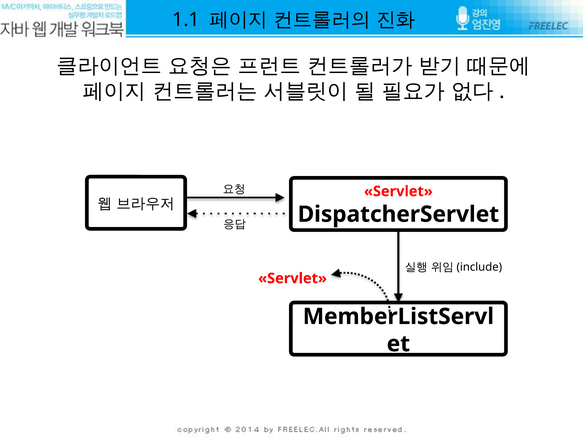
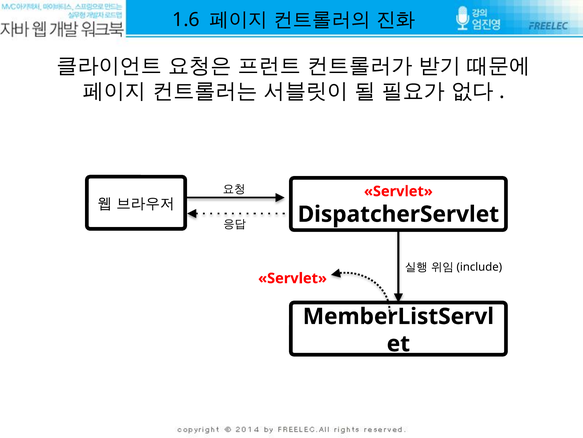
1.1: 1.1 -> 1.6
